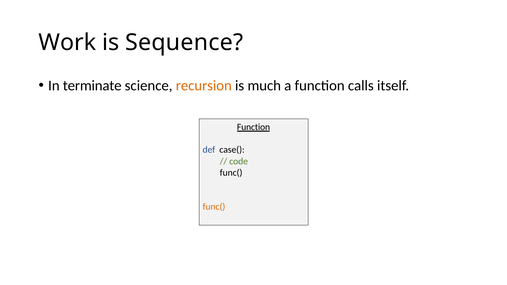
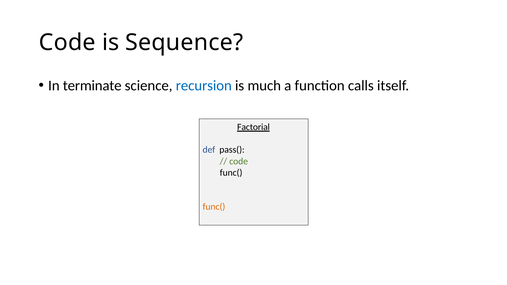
Work at (67, 43): Work -> Code
recursion colour: orange -> blue
Function at (254, 127): Function -> Factorial
case(: case( -> pass(
